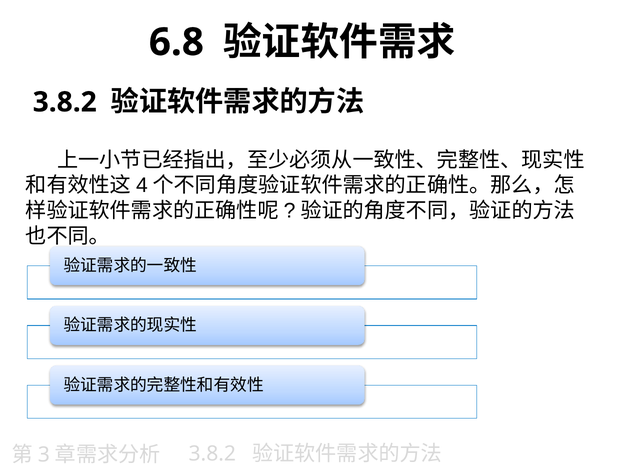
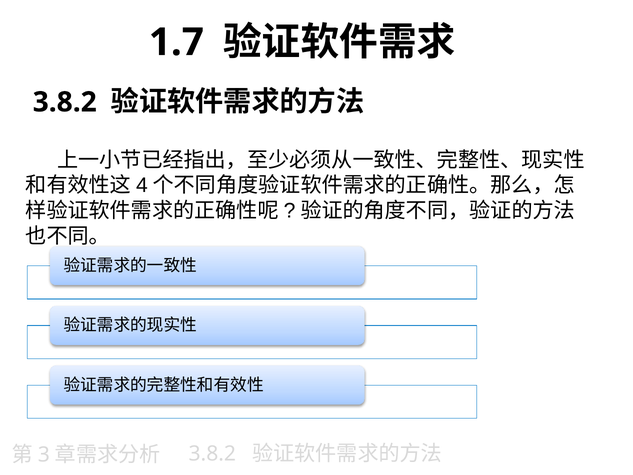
6.8: 6.8 -> 1.7
